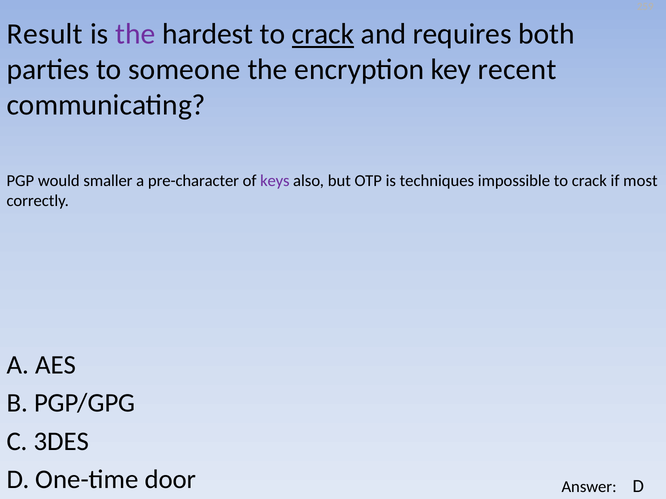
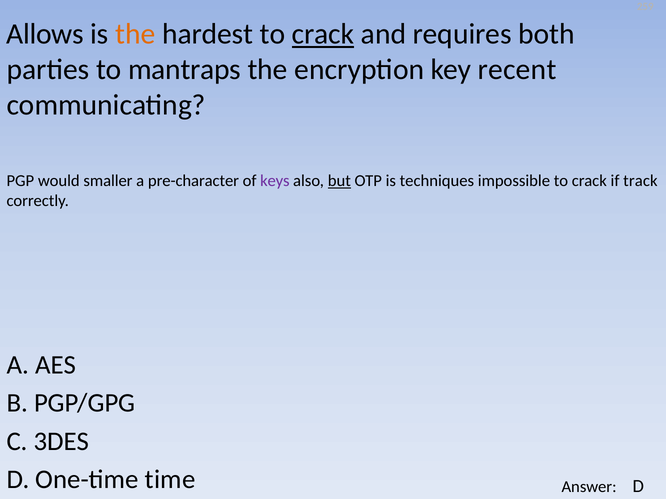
Result: Result -> Allows
the at (135, 34) colour: purple -> orange
someone: someone -> mantraps
but underline: none -> present
most: most -> track
door: door -> time
